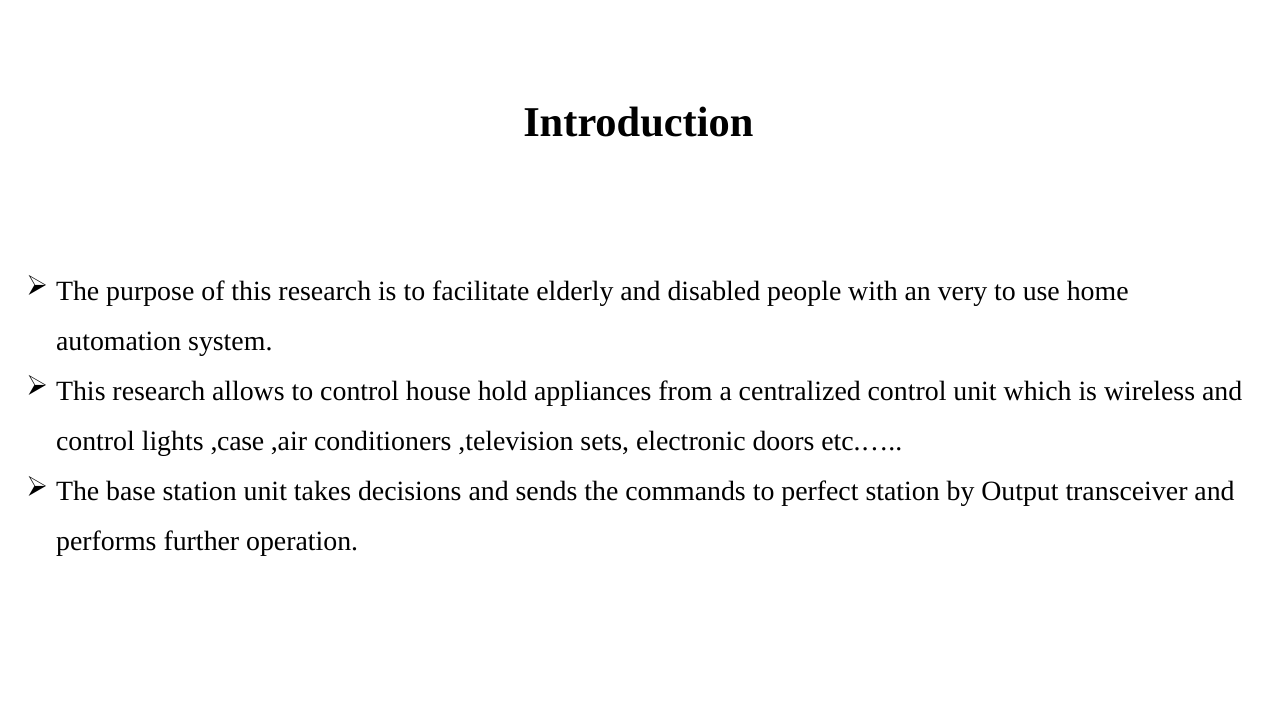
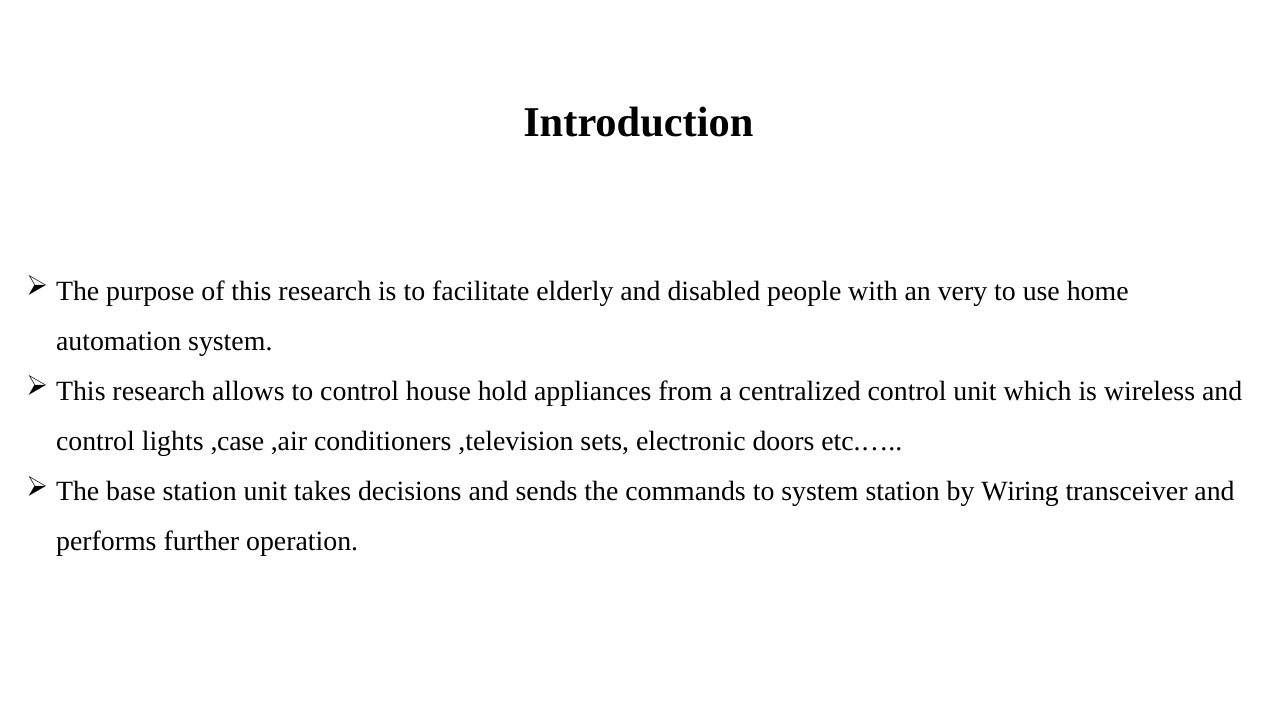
to perfect: perfect -> system
Output: Output -> Wiring
